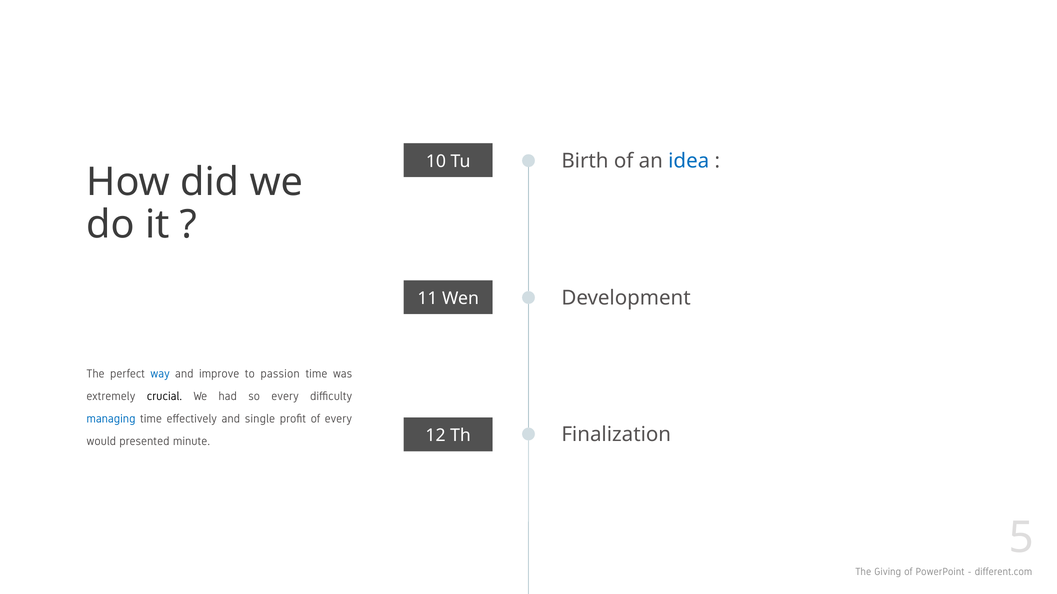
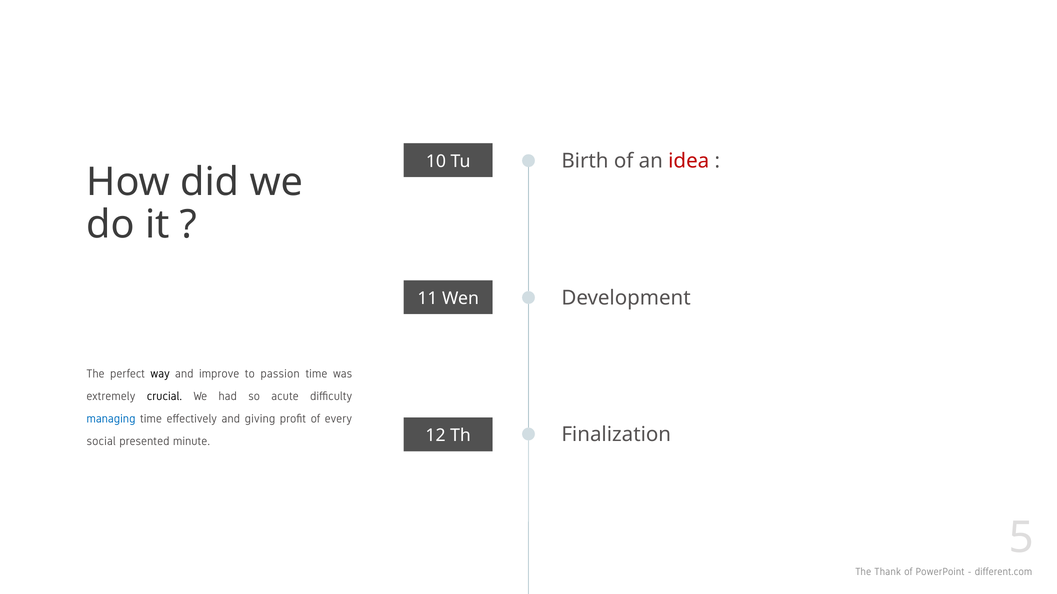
idea colour: blue -> red
way colour: blue -> black
so every: every -> acute
single: single -> giving
would: would -> social
Giving: Giving -> Thank
